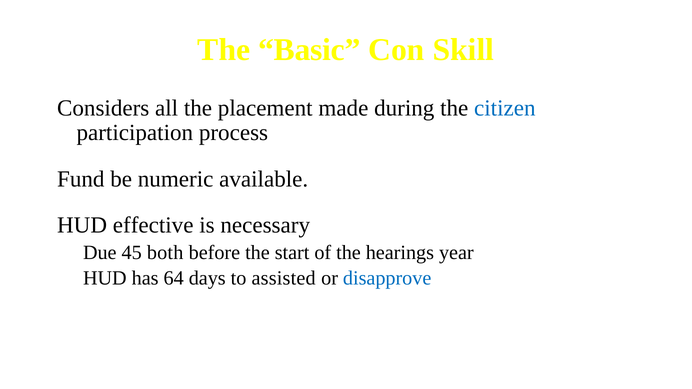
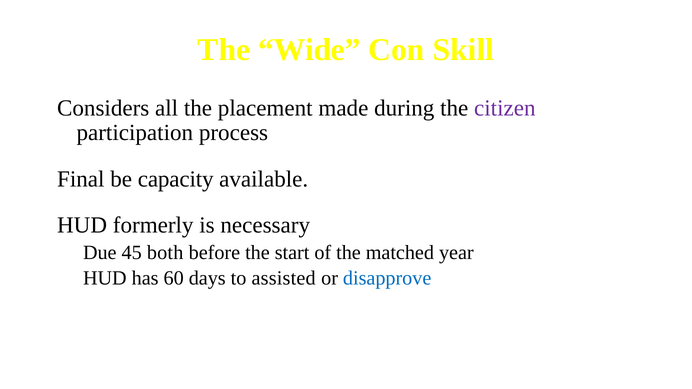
Basic: Basic -> Wide
citizen colour: blue -> purple
Fund: Fund -> Final
numeric: numeric -> capacity
effective: effective -> formerly
hearings: hearings -> matched
64: 64 -> 60
